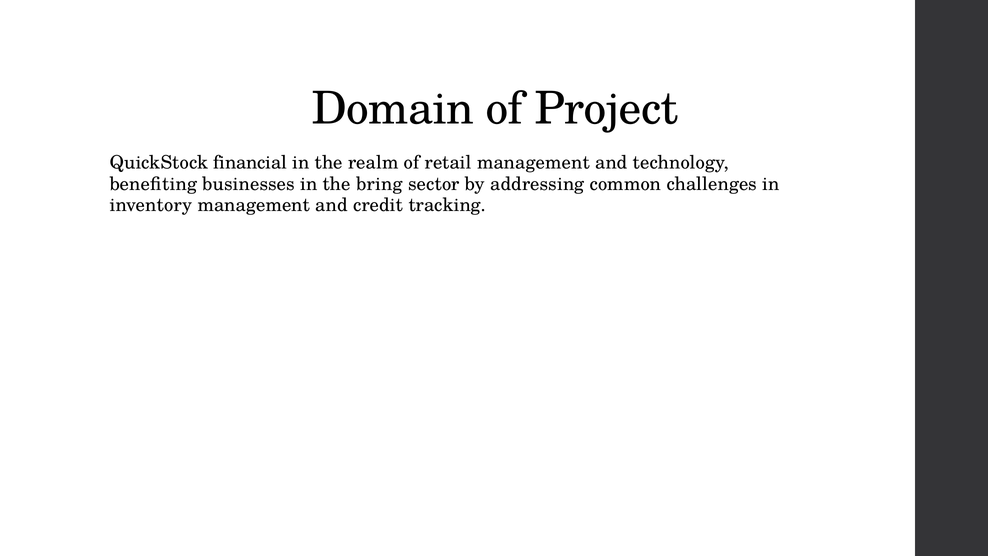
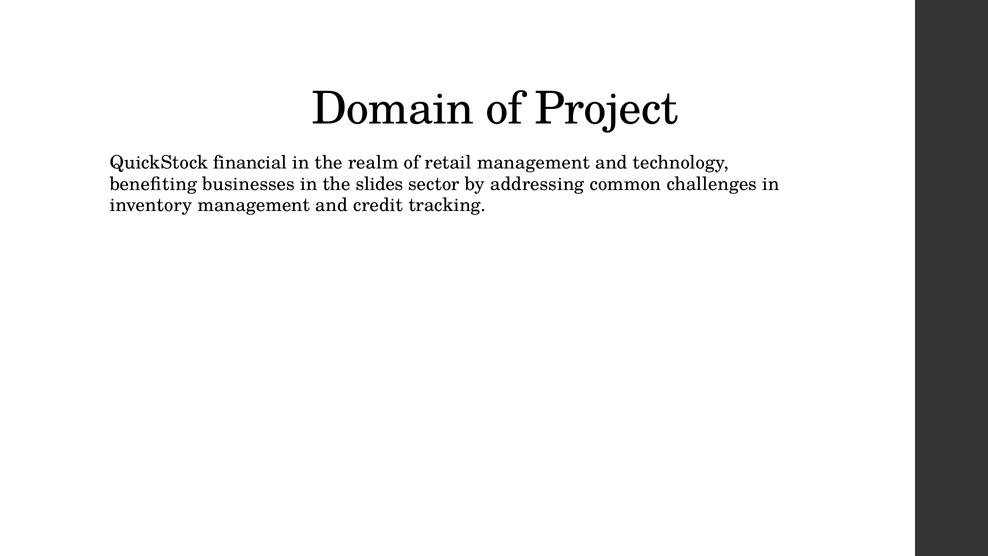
bring: bring -> slides
